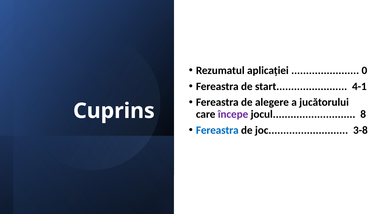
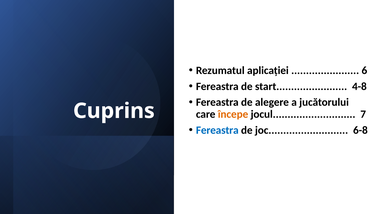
0: 0 -> 6
4-1: 4-1 -> 4-8
începe colour: purple -> orange
8: 8 -> 7
3-8: 3-8 -> 6-8
